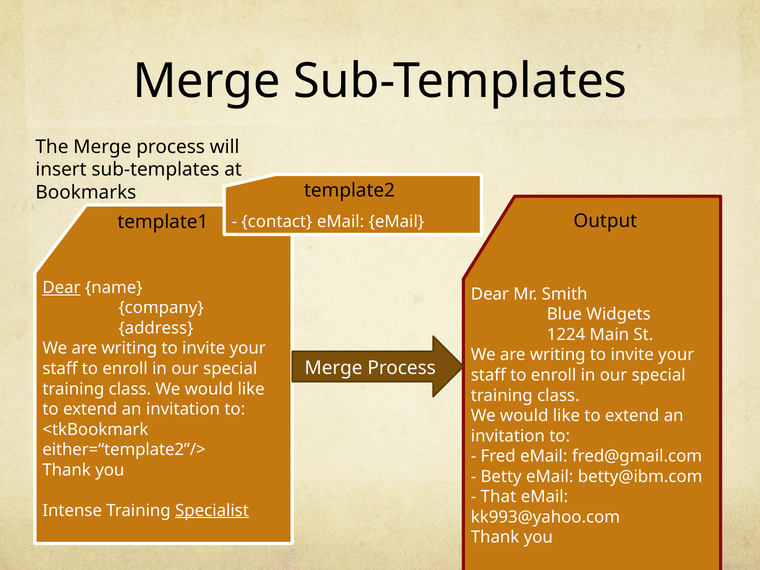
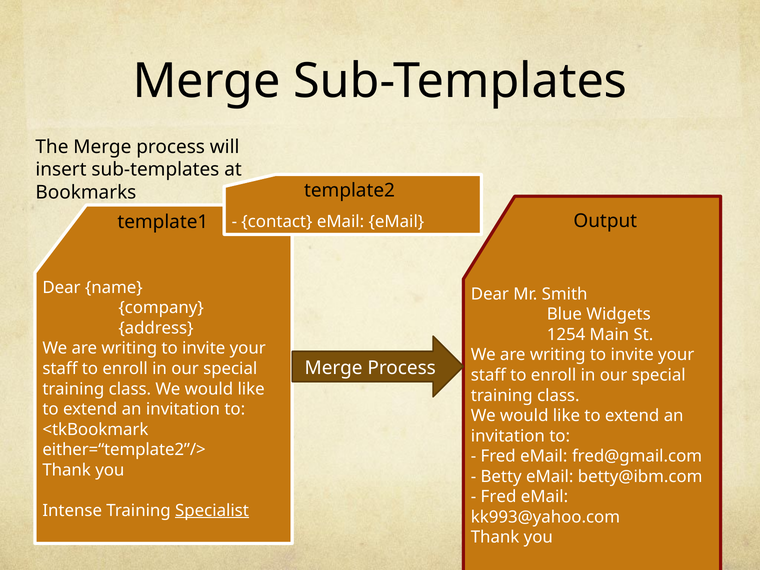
Dear at (61, 288) underline: present -> none
1224: 1224 -> 1254
That at (498, 497): That -> Fred
